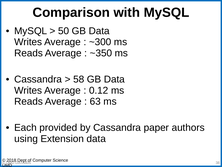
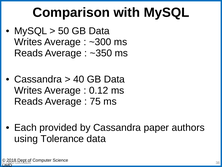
58: 58 -> 40
63: 63 -> 75
Extension: Extension -> Tolerance
